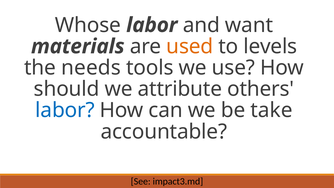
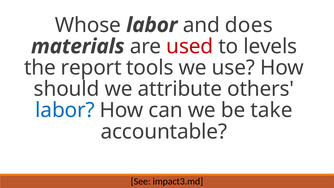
want: want -> does
used colour: orange -> red
needs: needs -> report
